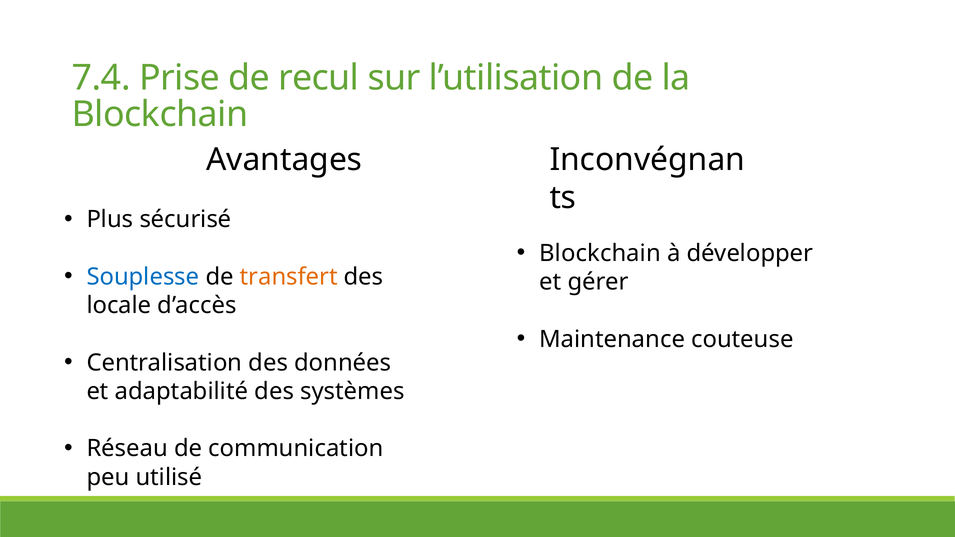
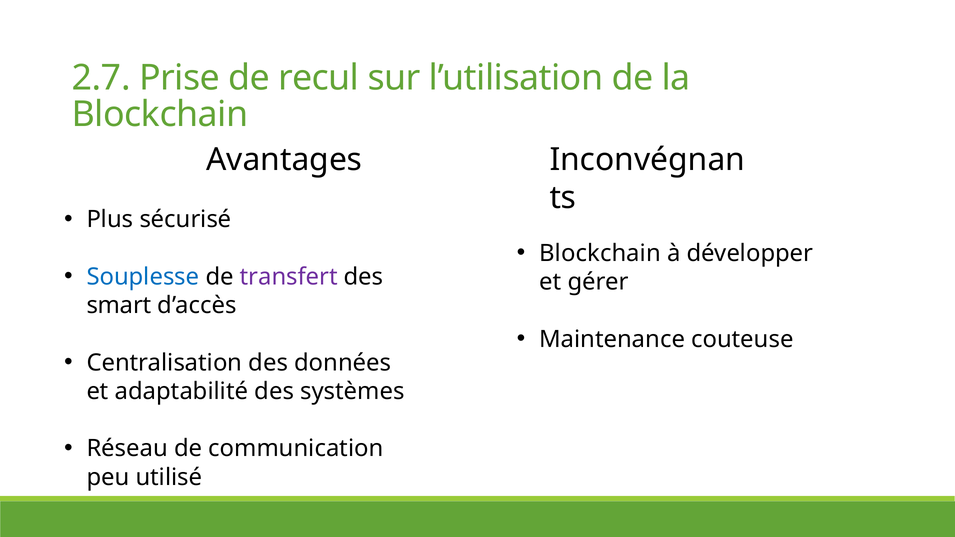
7.4: 7.4 -> 2.7
transfert colour: orange -> purple
locale: locale -> smart
